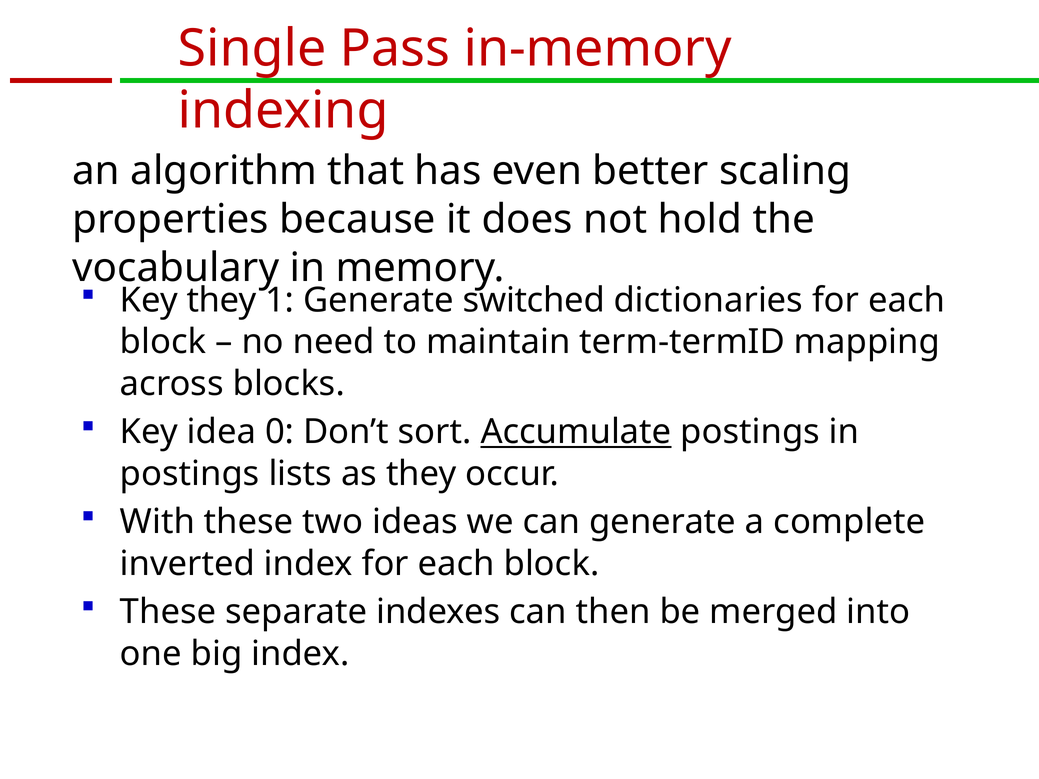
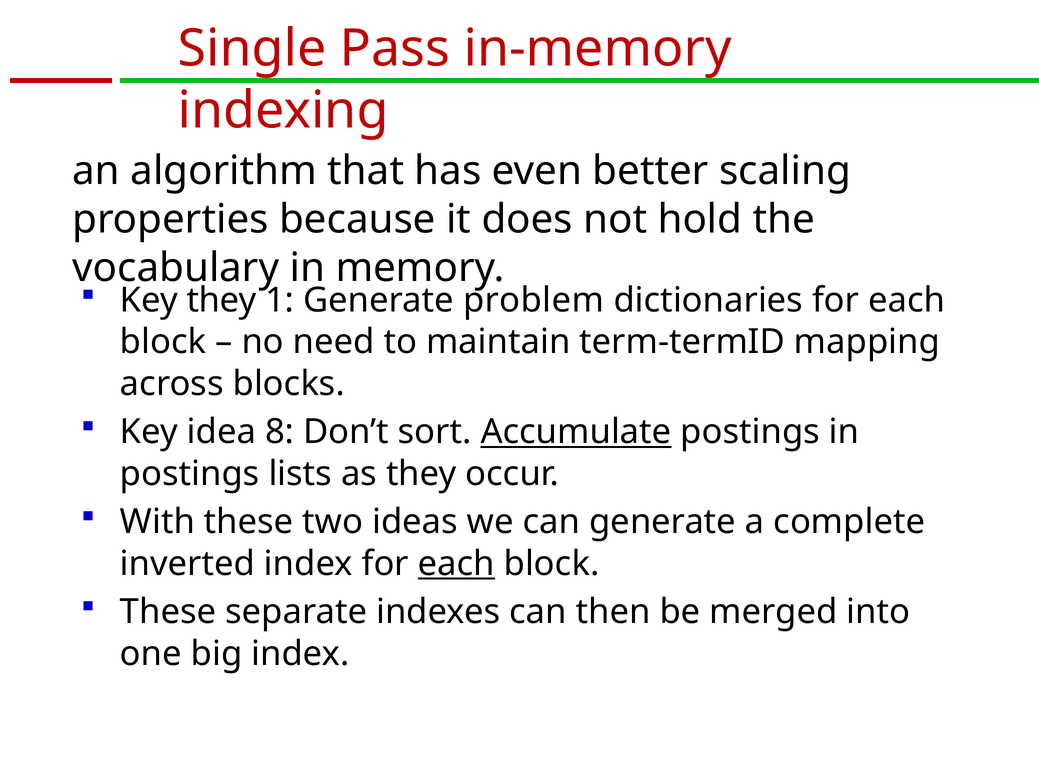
switched: switched -> problem
0: 0 -> 8
each at (456, 564) underline: none -> present
